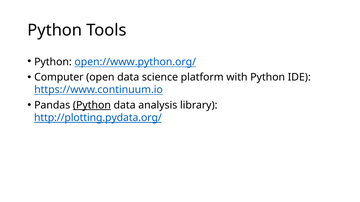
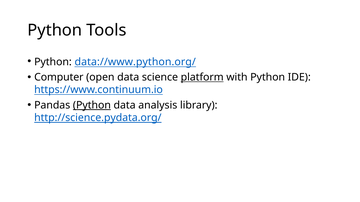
open://www.python.org/: open://www.python.org/ -> data://www.python.org/
platform underline: none -> present
http://plotting.pydata.org/: http://plotting.pydata.org/ -> http://science.pydata.org/
